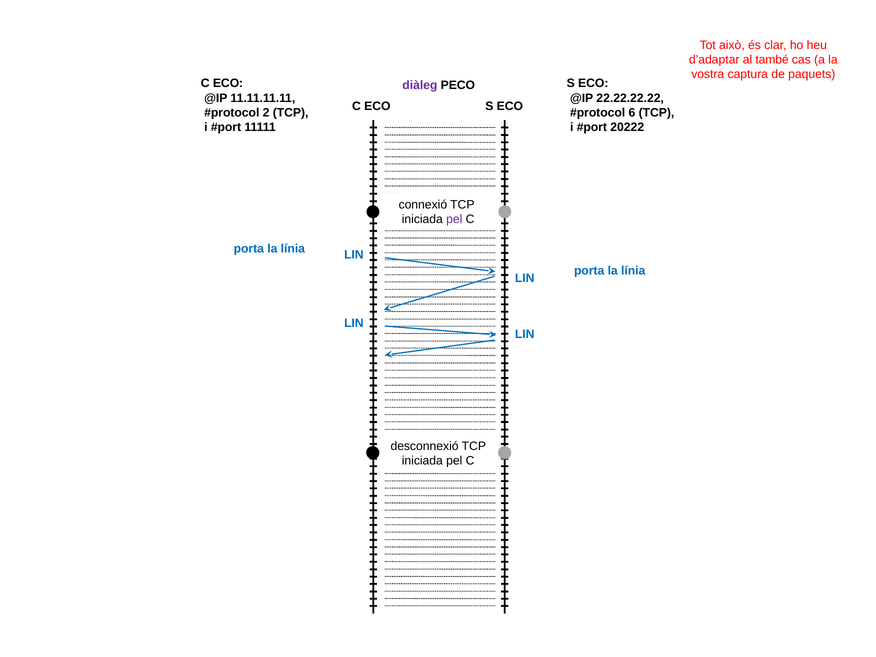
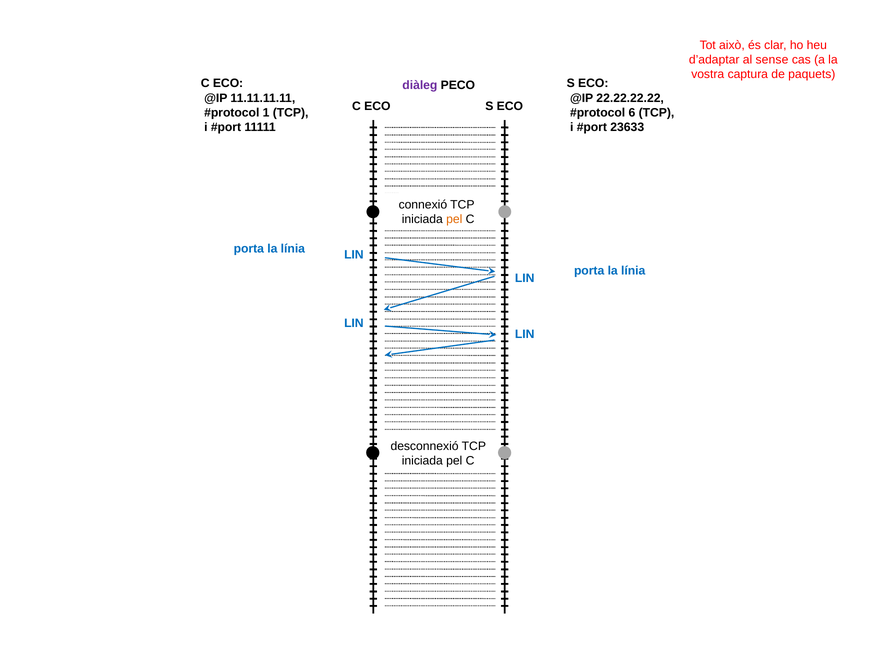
també: també -> sense
2: 2 -> 1
20222: 20222 -> 23633
pel at (454, 219) colour: purple -> orange
